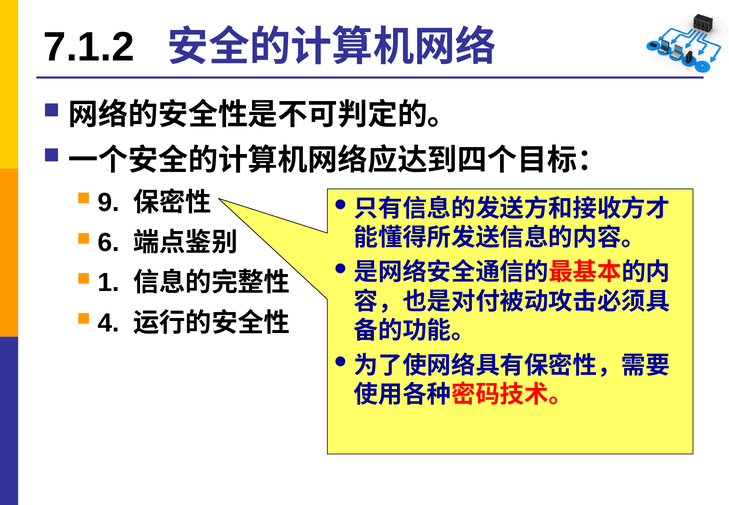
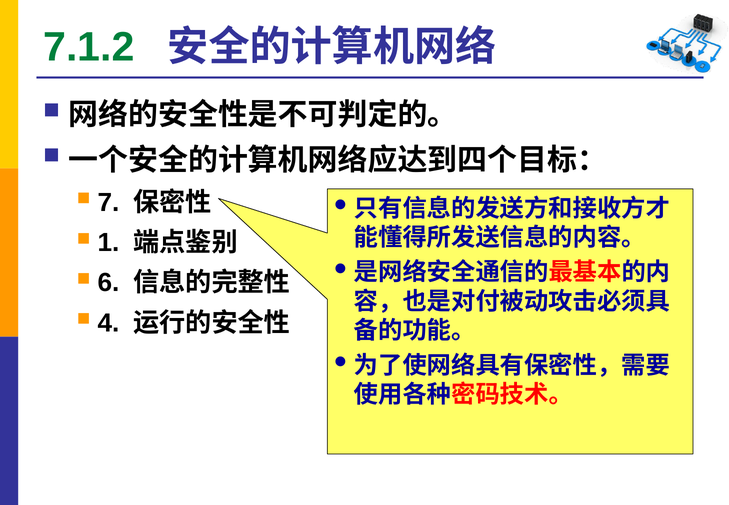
7.1.2 colour: black -> green
9: 9 -> 7
6: 6 -> 1
1: 1 -> 6
